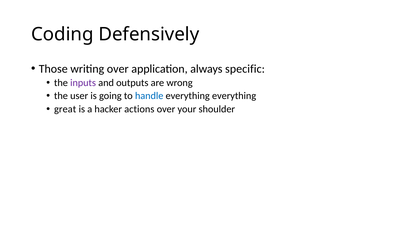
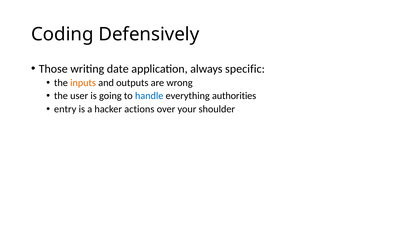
writing over: over -> date
inputs colour: purple -> orange
everything everything: everything -> authorities
great: great -> entry
